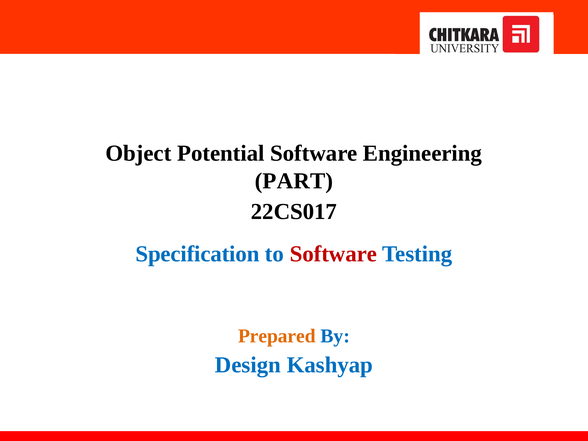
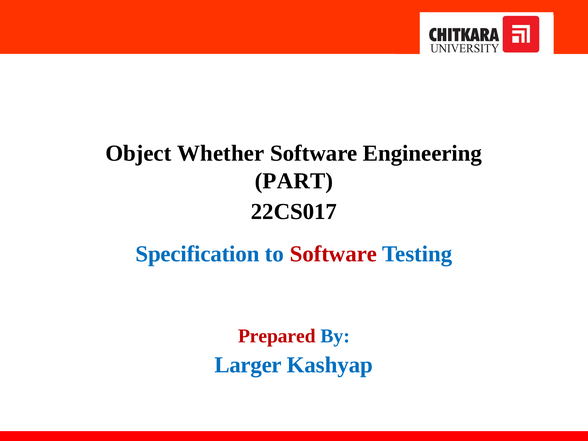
Potential: Potential -> Whether
Prepared colour: orange -> red
Design: Design -> Larger
